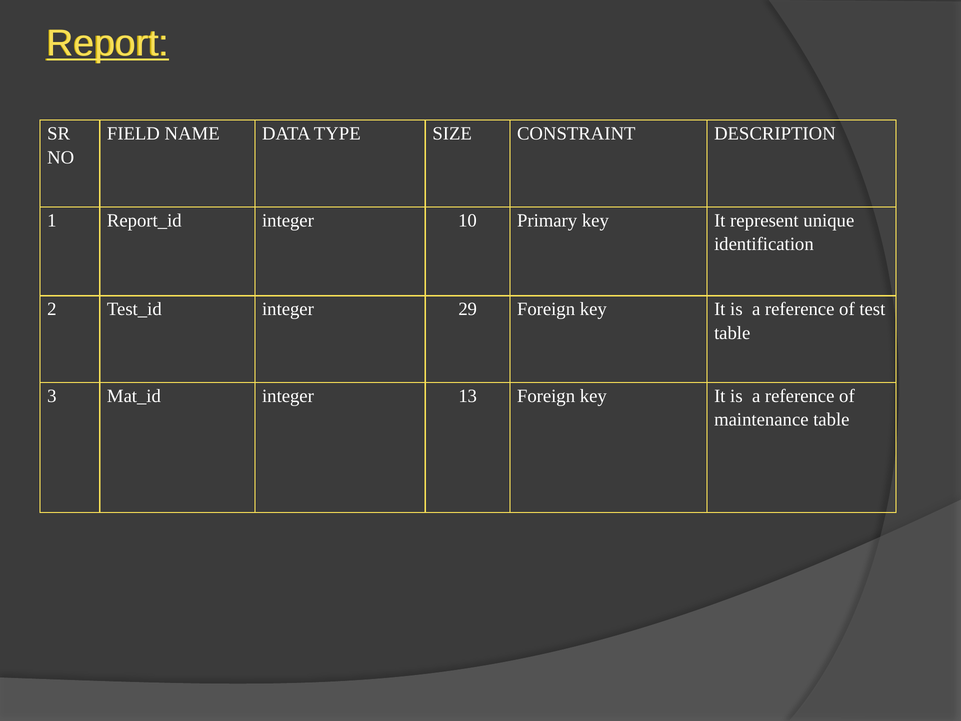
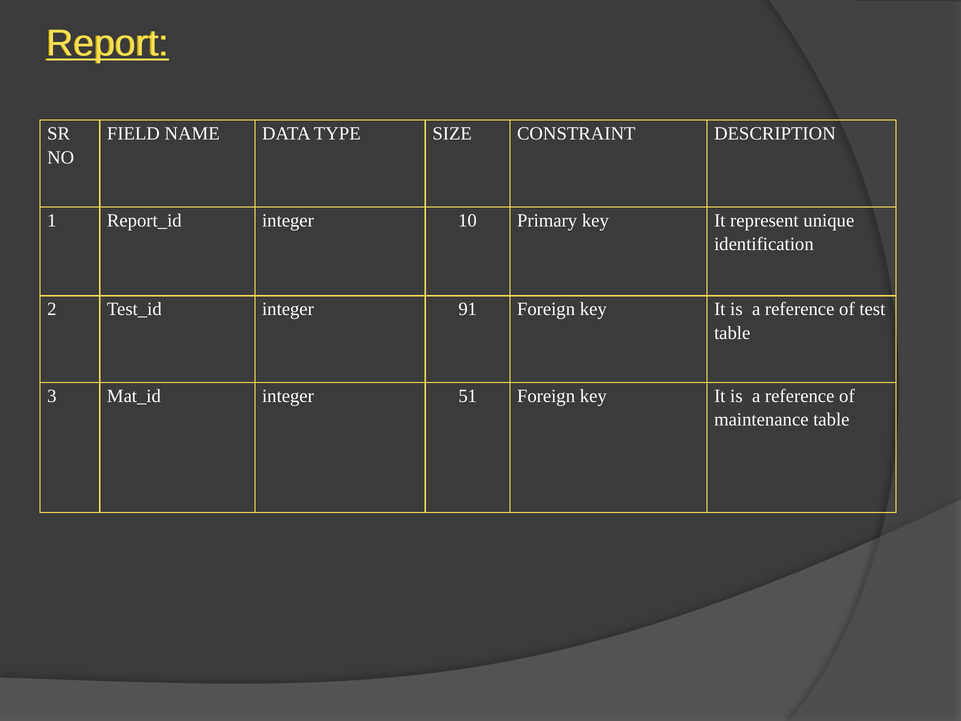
29: 29 -> 91
13: 13 -> 51
